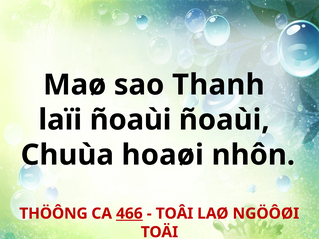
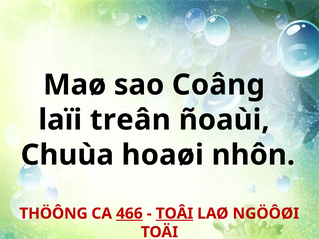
Thanh: Thanh -> Coâng
laïi ñoaùi: ñoaùi -> treân
TOÂI underline: none -> present
